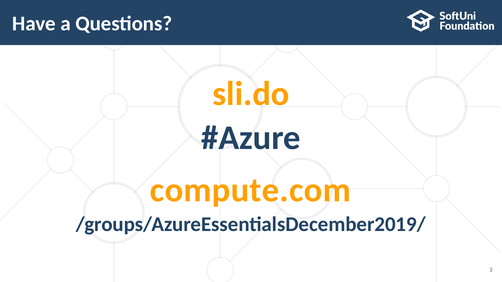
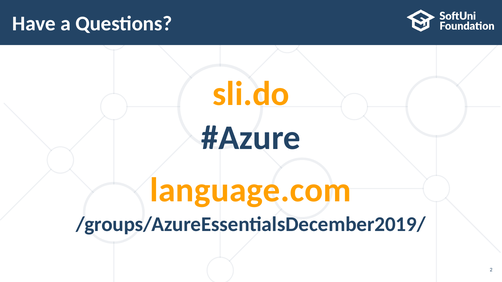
compute.com: compute.com -> language.com
